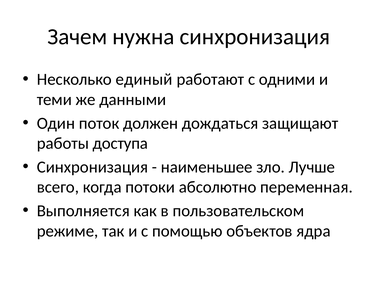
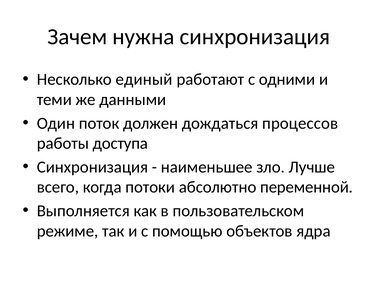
защищают: защищают -> процессов
переменная: переменная -> переменной
